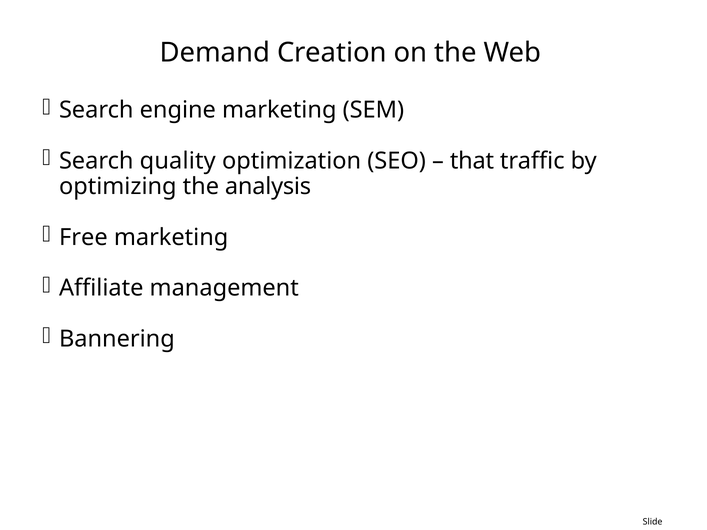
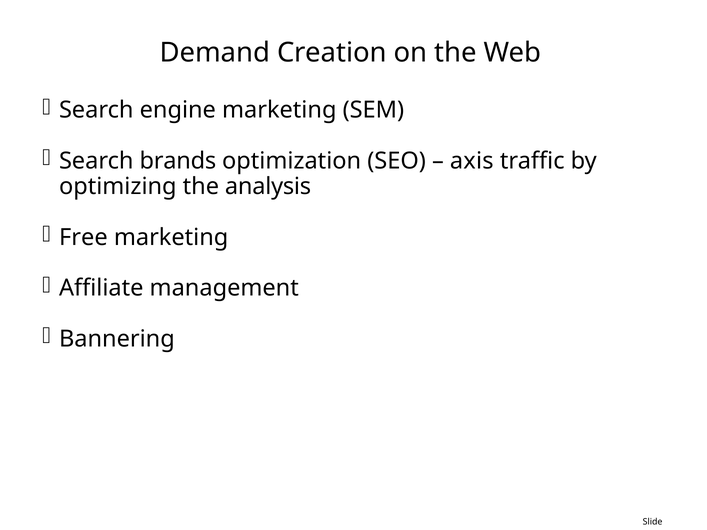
quality: quality -> brands
that: that -> axis
